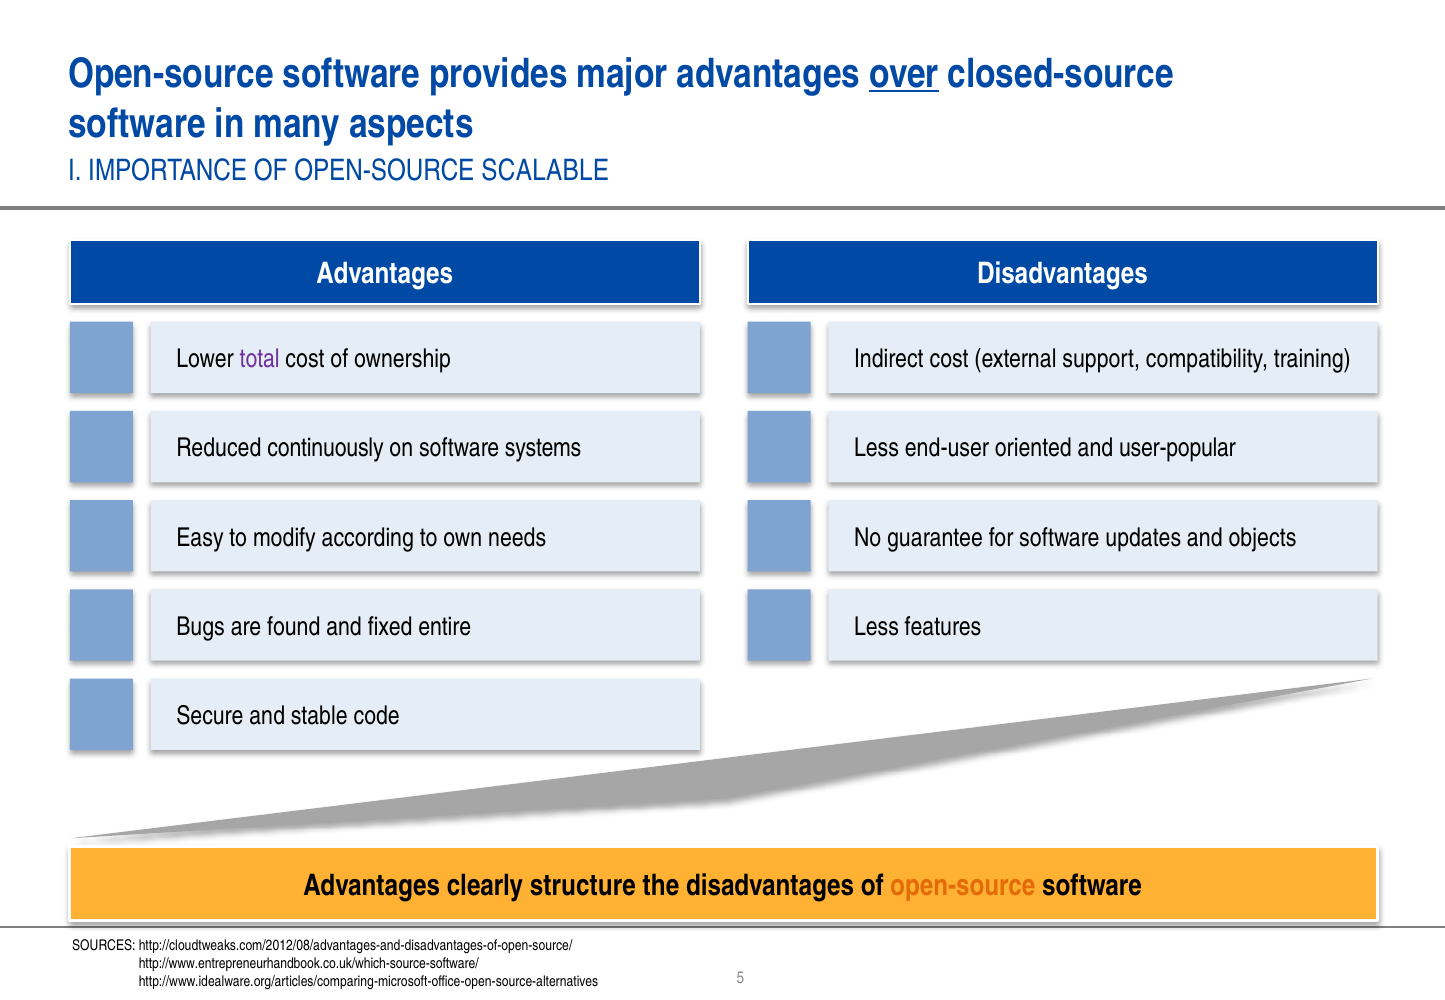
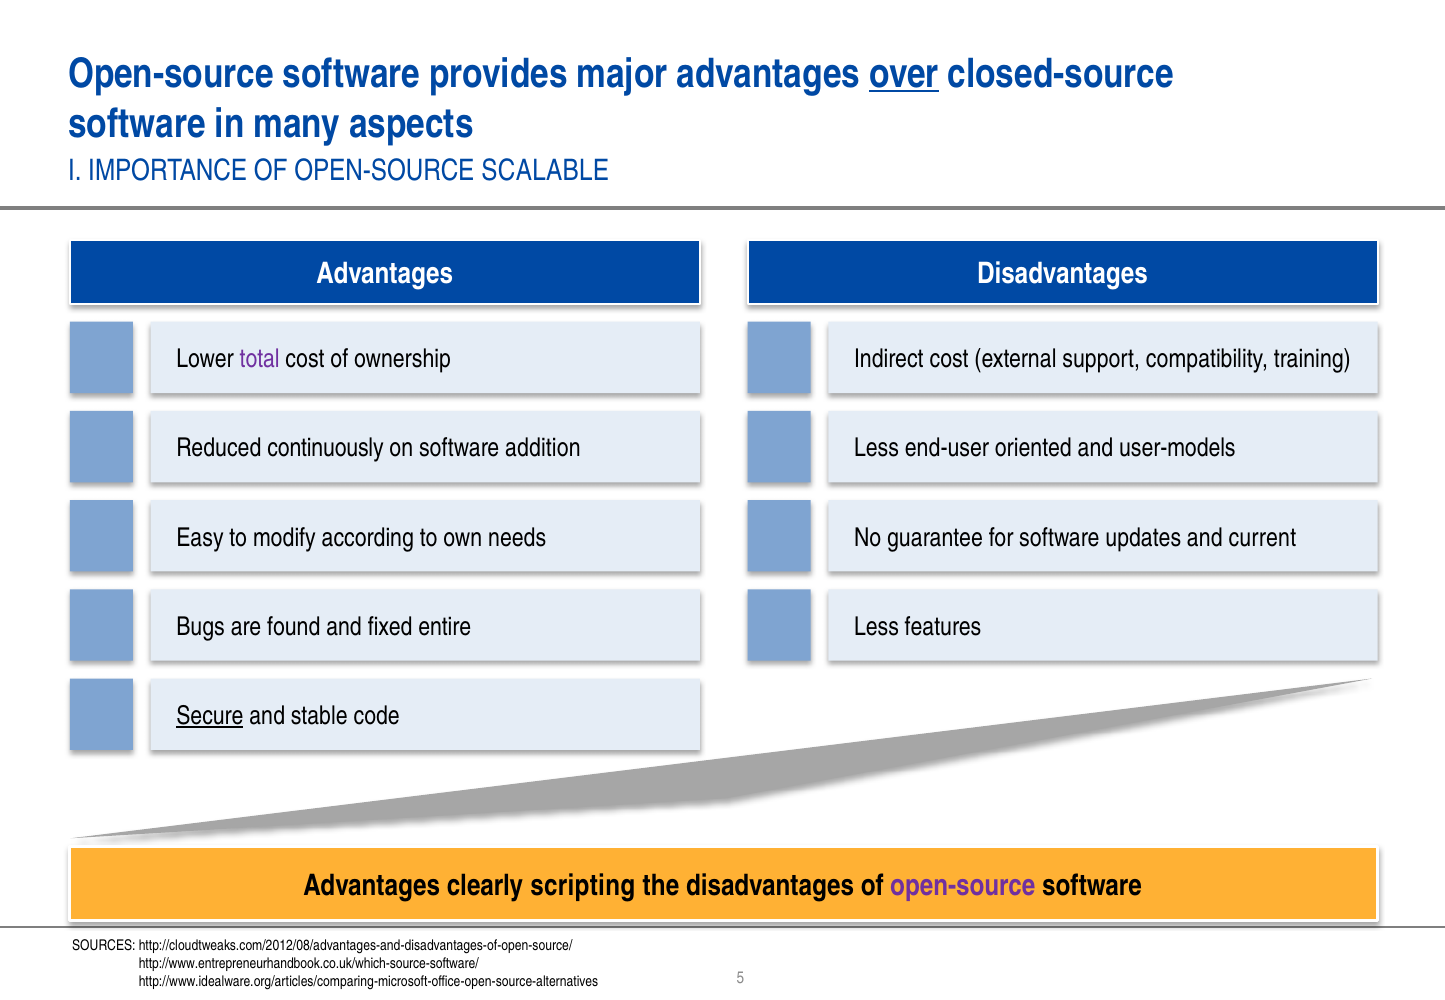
systems: systems -> addition
user-popular: user-popular -> user-models
objects: objects -> current
Secure underline: none -> present
structure: structure -> scripting
open-source at (963, 886) colour: orange -> purple
